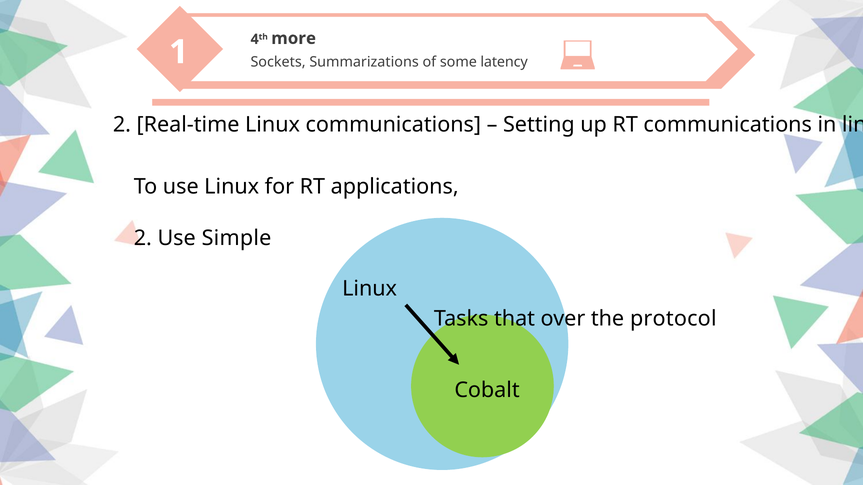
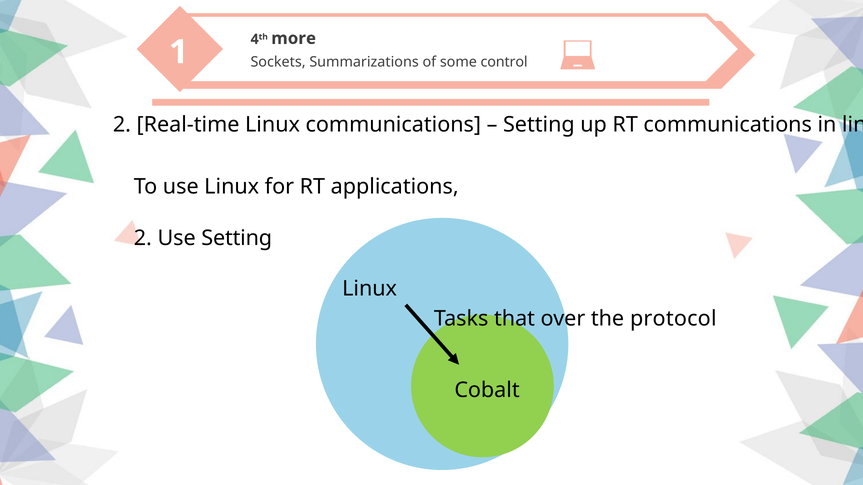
latency: latency -> control
Use Simple: Simple -> Setting
